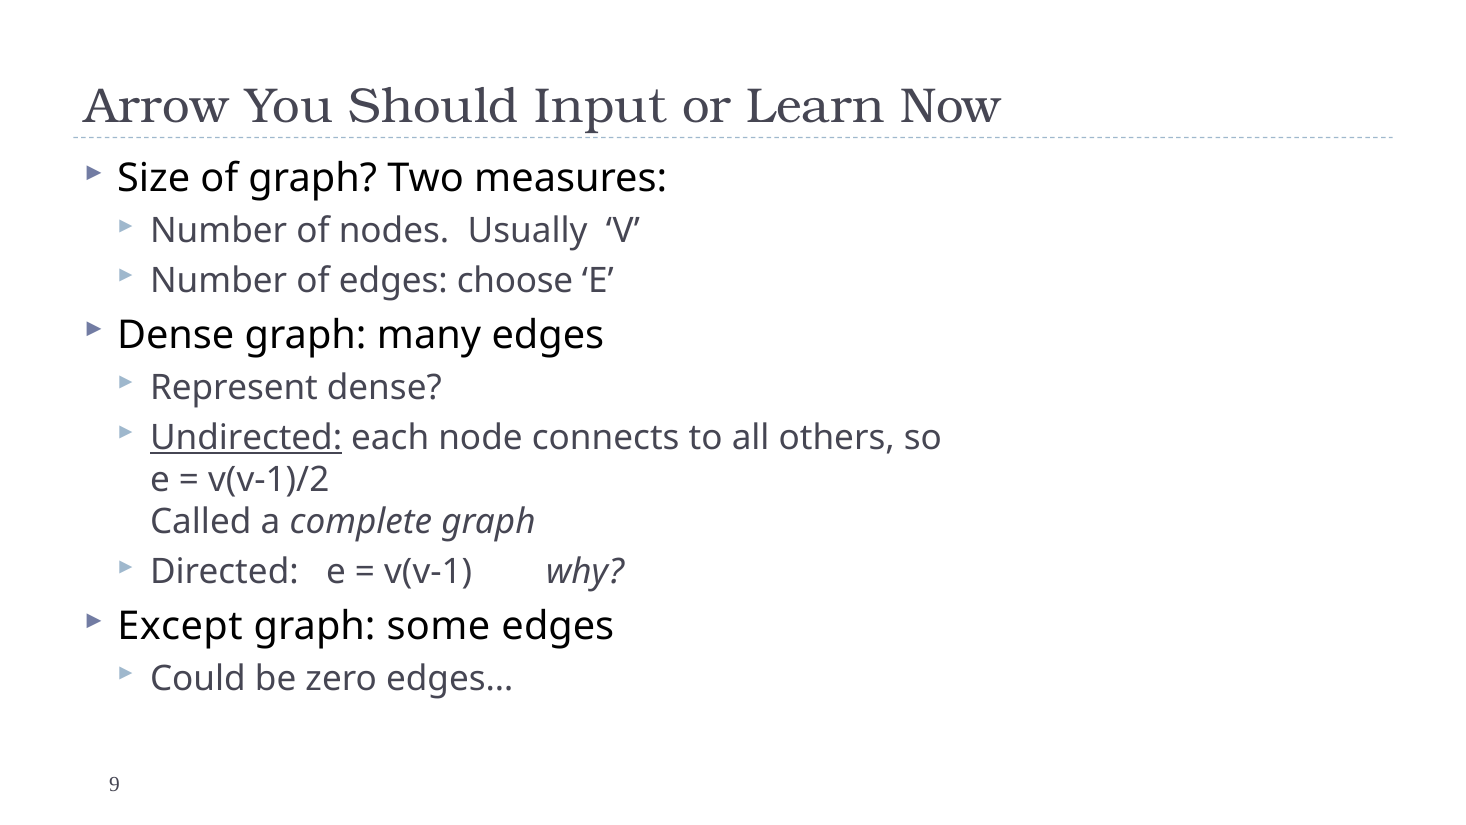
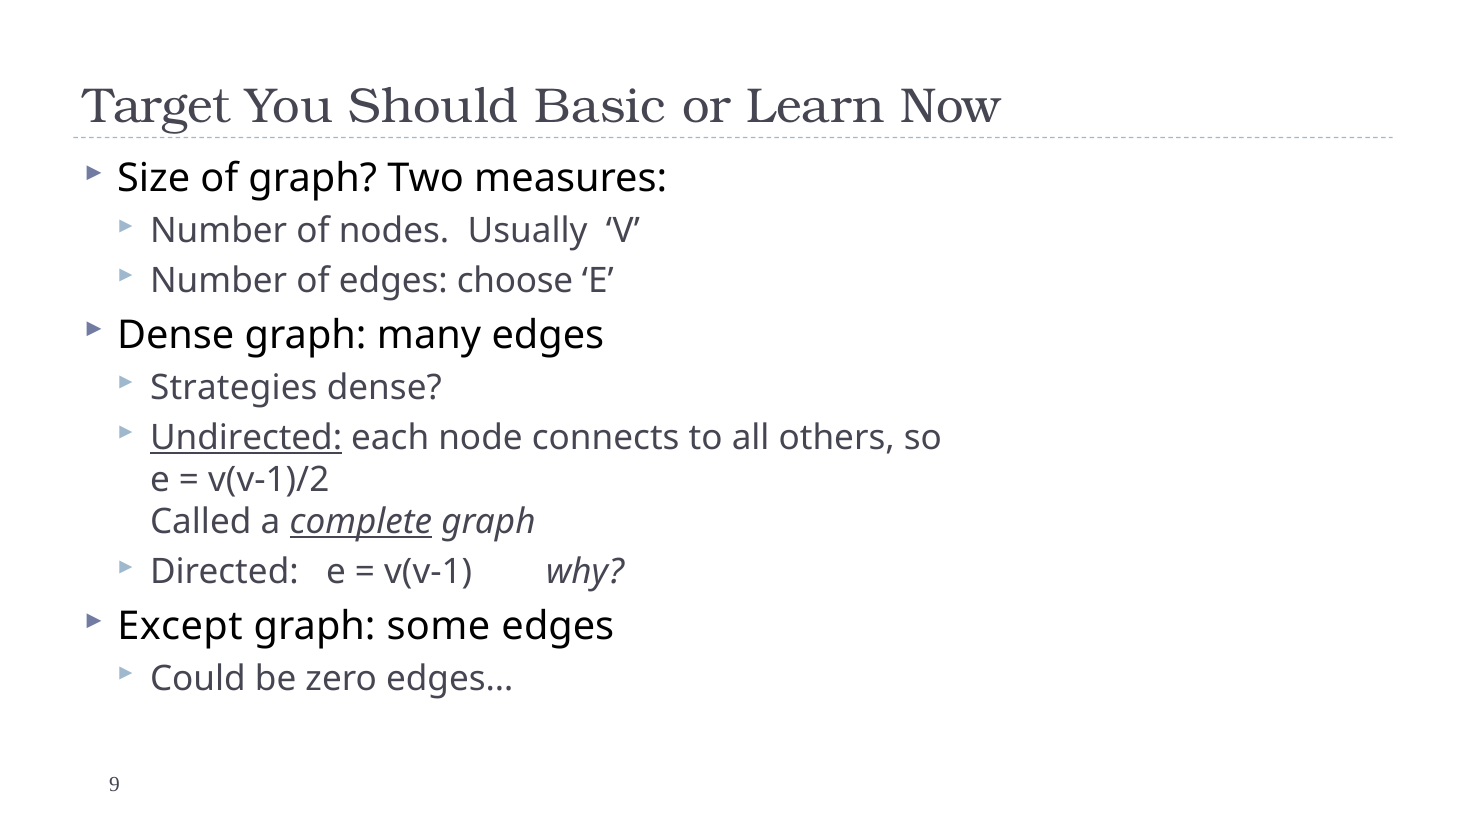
Arrow: Arrow -> Target
Input: Input -> Basic
Represent: Represent -> Strategies
complete underline: none -> present
